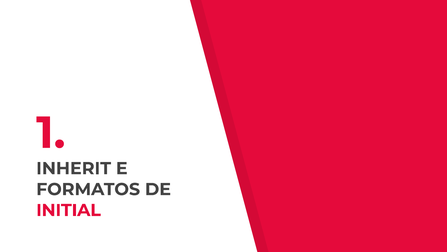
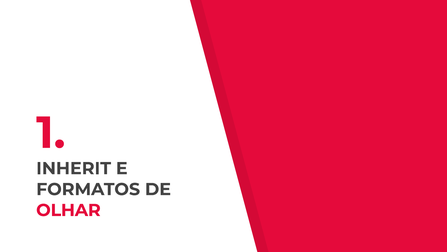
INITIAL: INITIAL -> OLHAR
